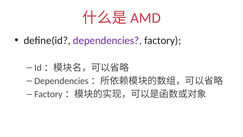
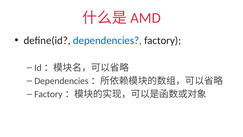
dependencies colour: purple -> blue
